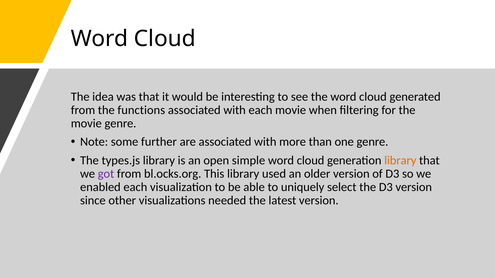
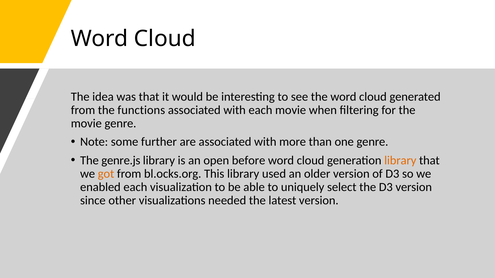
types.js: types.js -> genre.js
simple: simple -> before
got colour: purple -> orange
